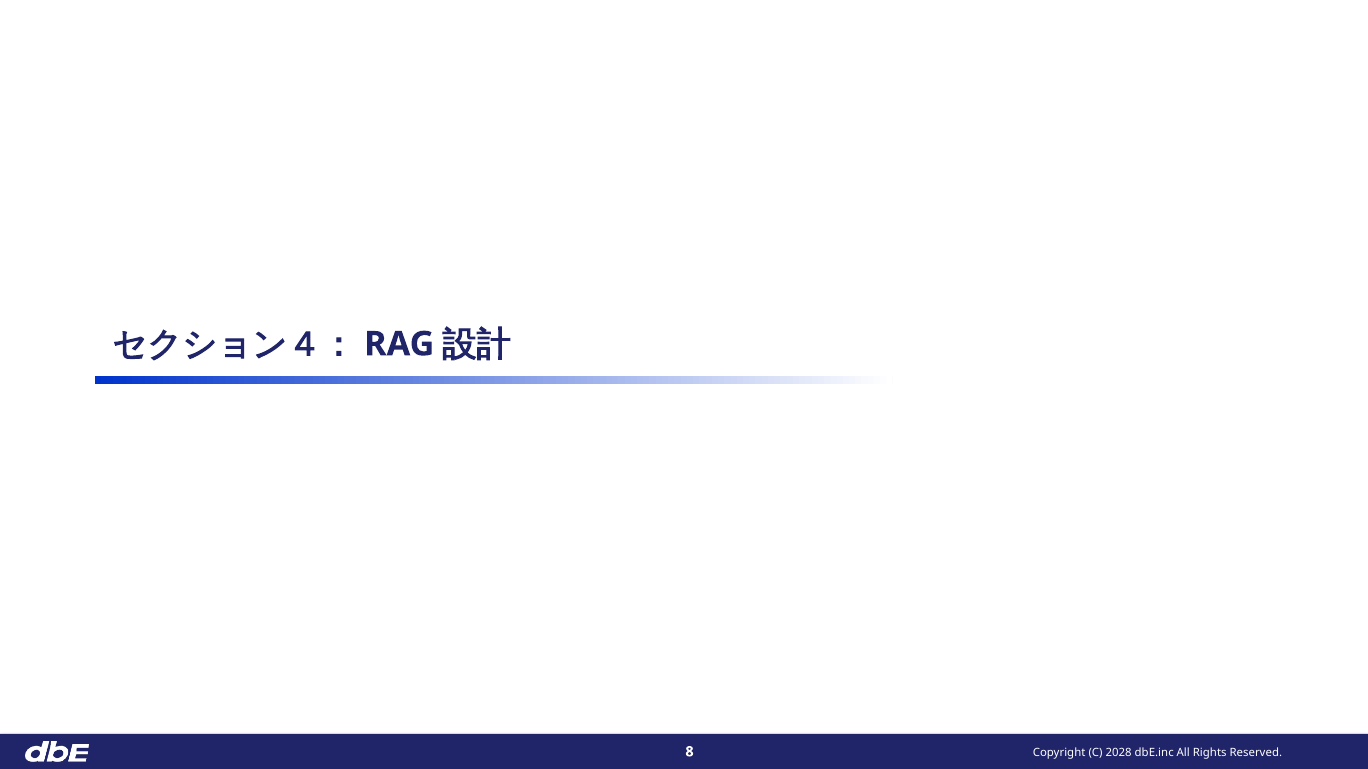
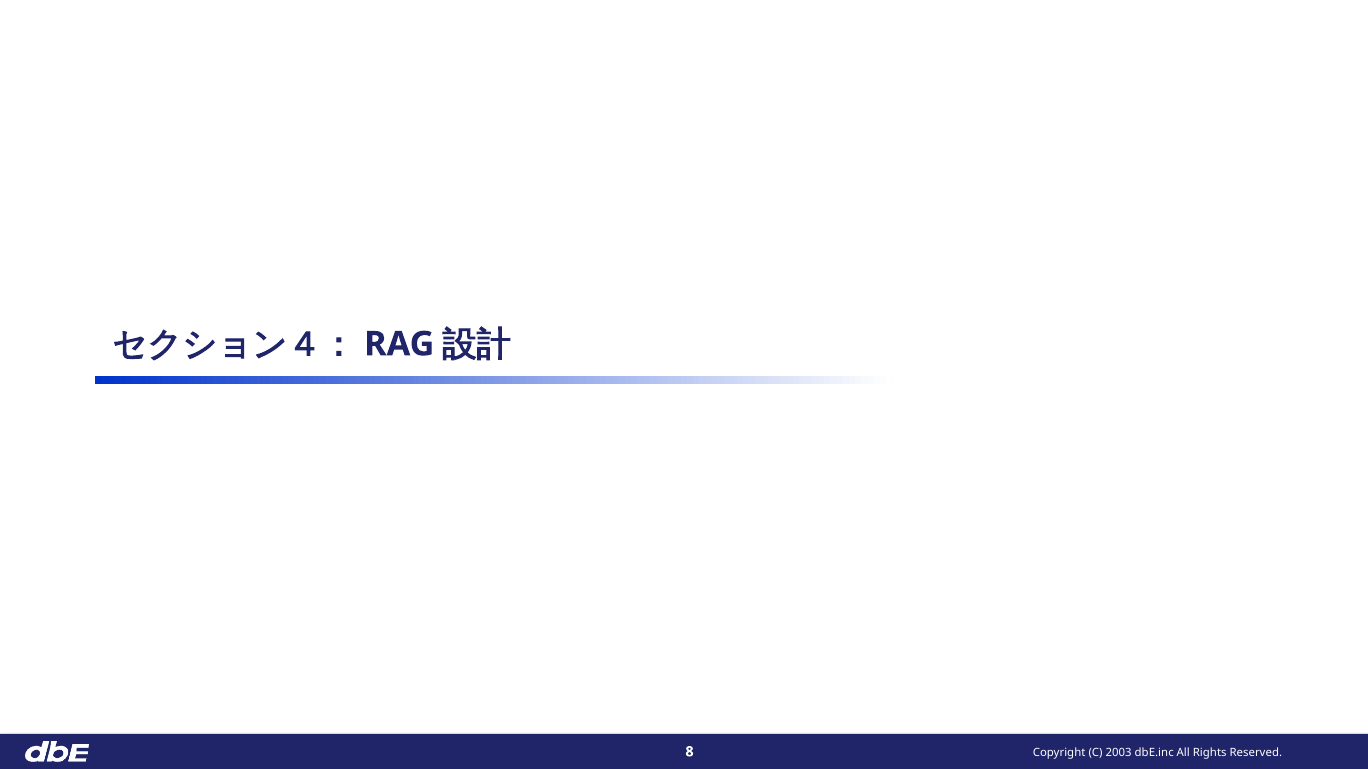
2028: 2028 -> 2003
